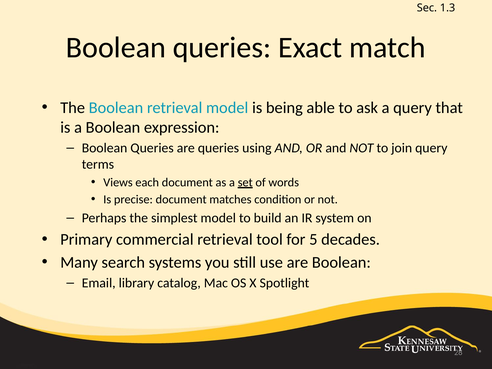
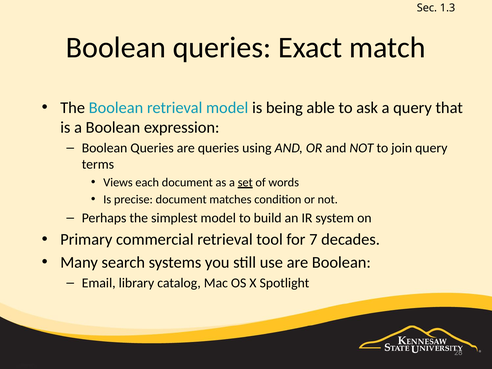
5: 5 -> 7
